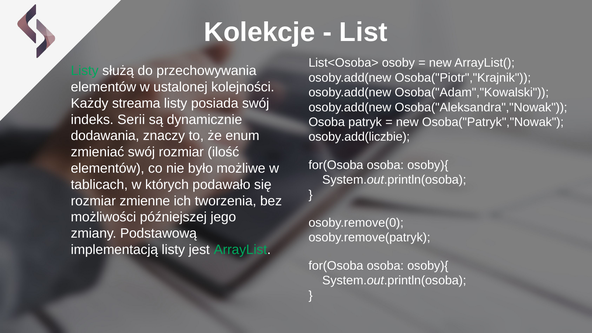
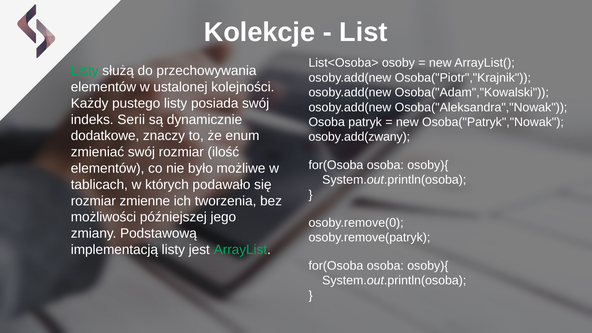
streama: streama -> pustego
dodawania: dodawania -> dodatkowe
osoby.add(liczbie: osoby.add(liczbie -> osoby.add(zwany
